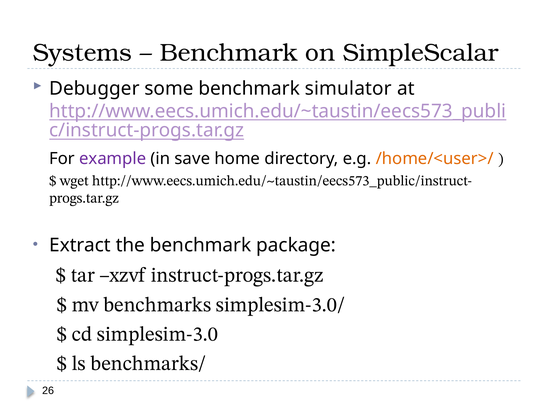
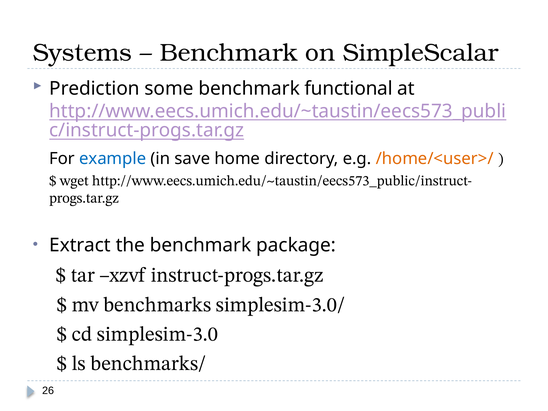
Debugger: Debugger -> Prediction
simulator: simulator -> functional
example colour: purple -> blue
